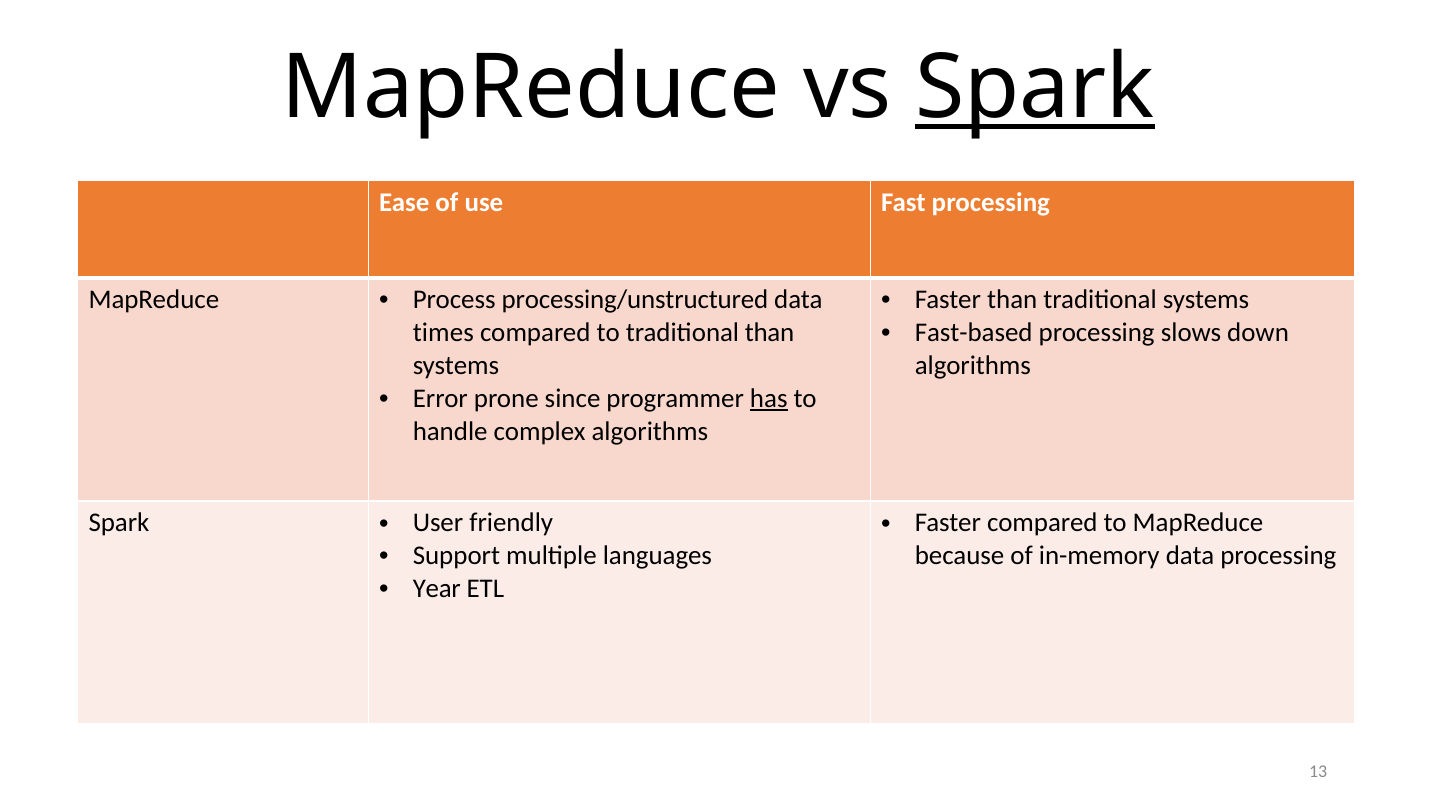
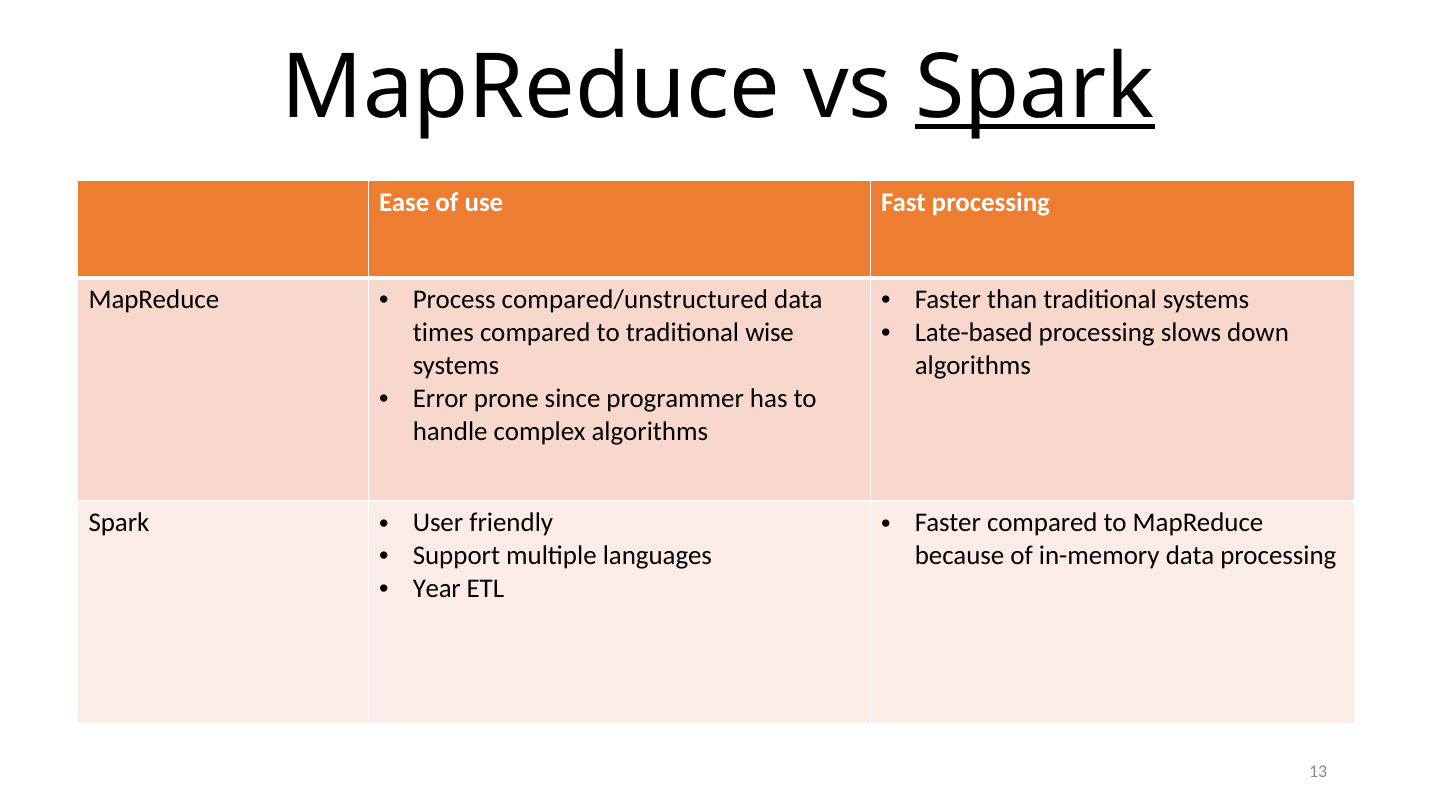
processing/unstructured: processing/unstructured -> compared/unstructured
Fast-based: Fast-based -> Late-based
traditional than: than -> wise
has underline: present -> none
